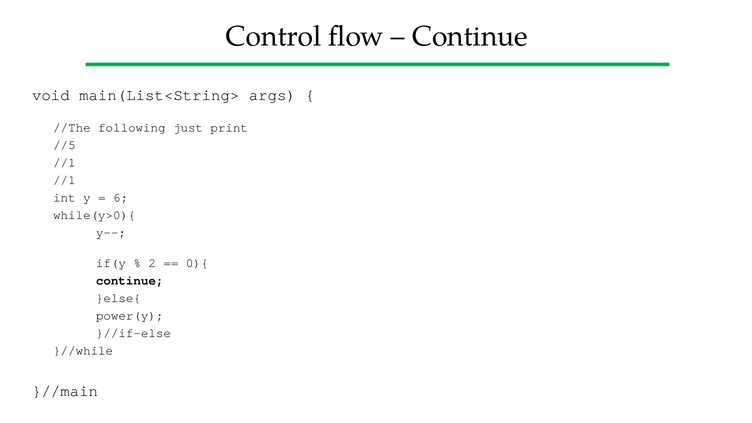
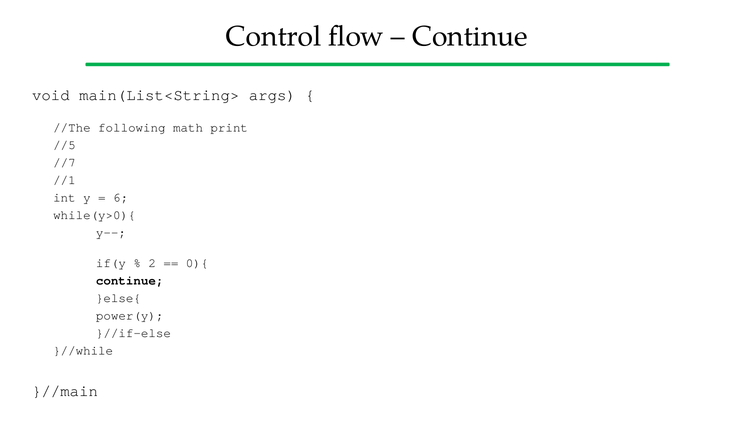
just: just -> math
//1 at (64, 163): //1 -> //7
